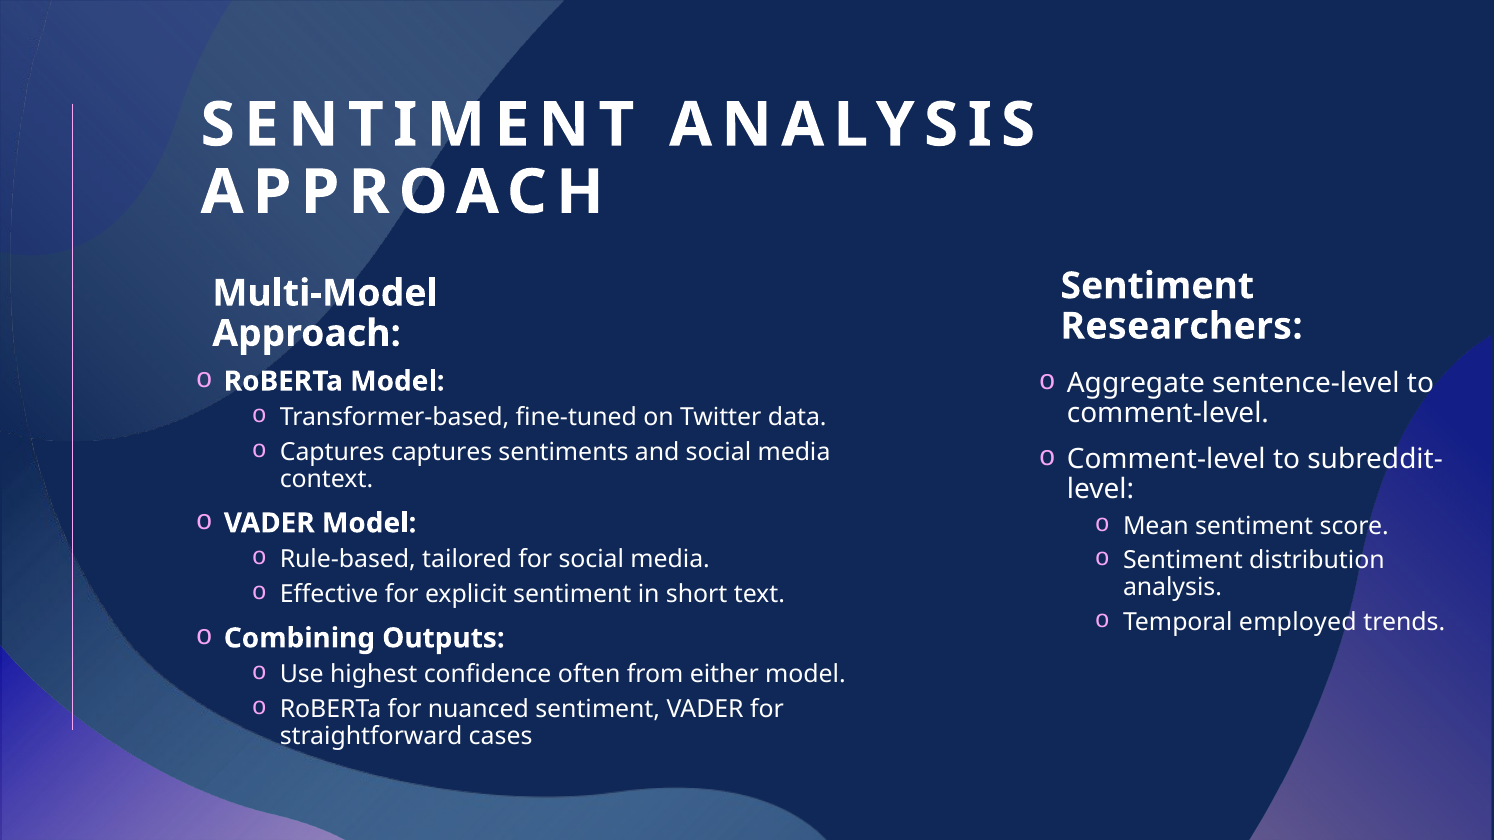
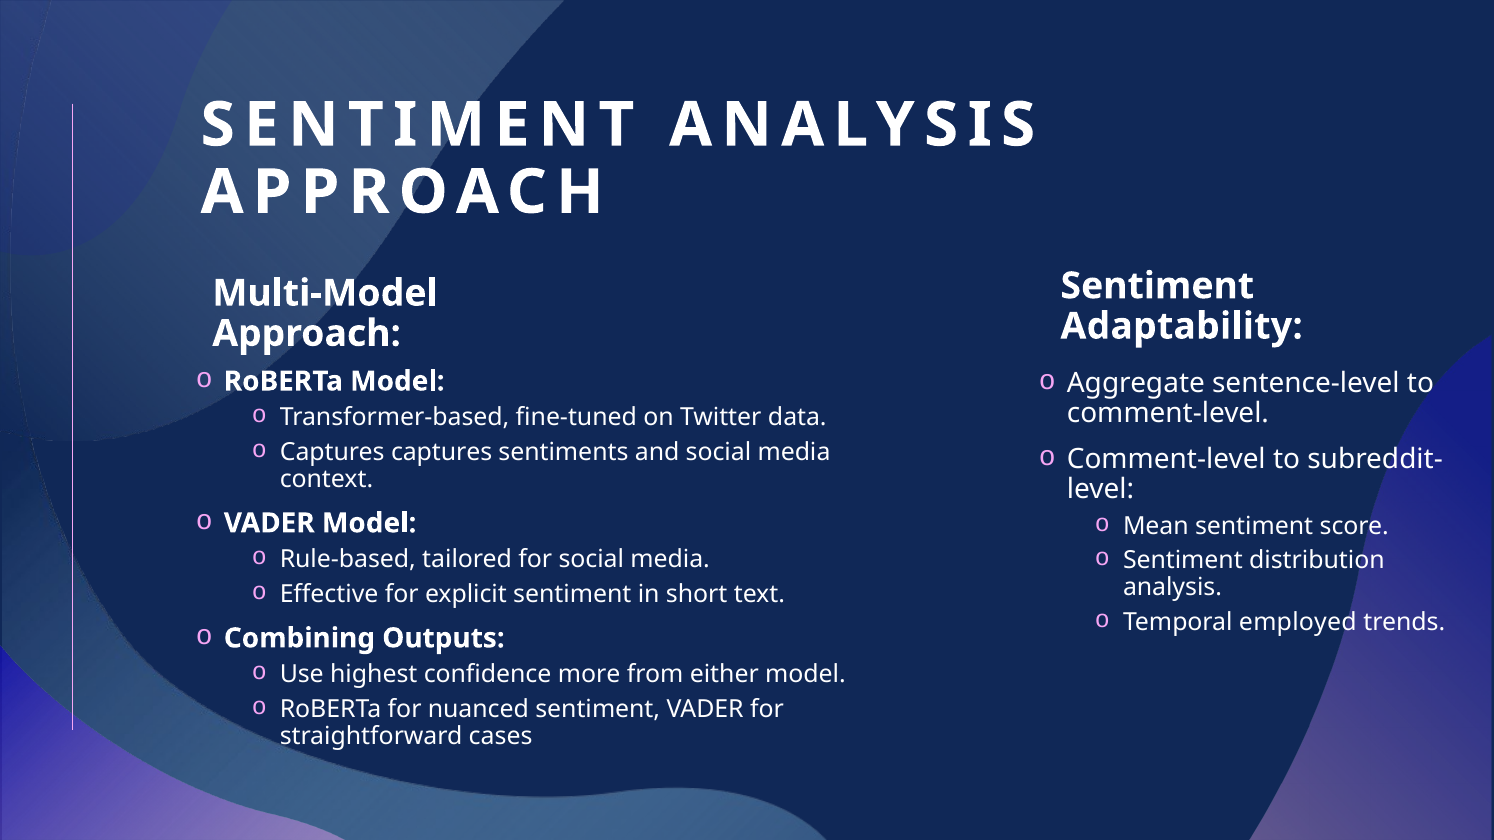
Researchers: Researchers -> Adaptability
often: often -> more
